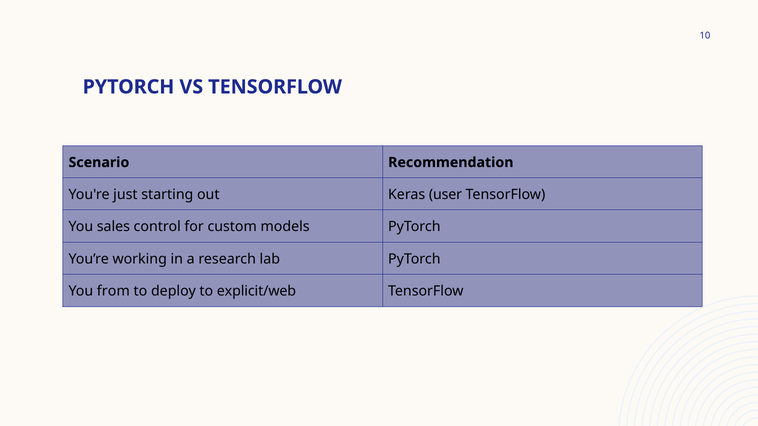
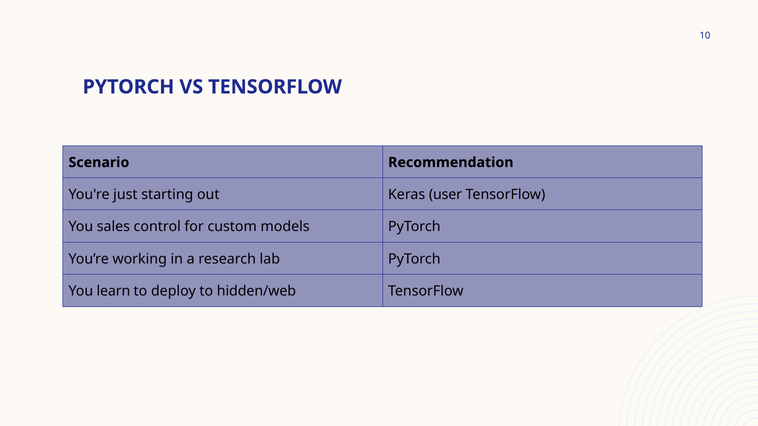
from: from -> learn
explicit/web: explicit/web -> hidden/web
